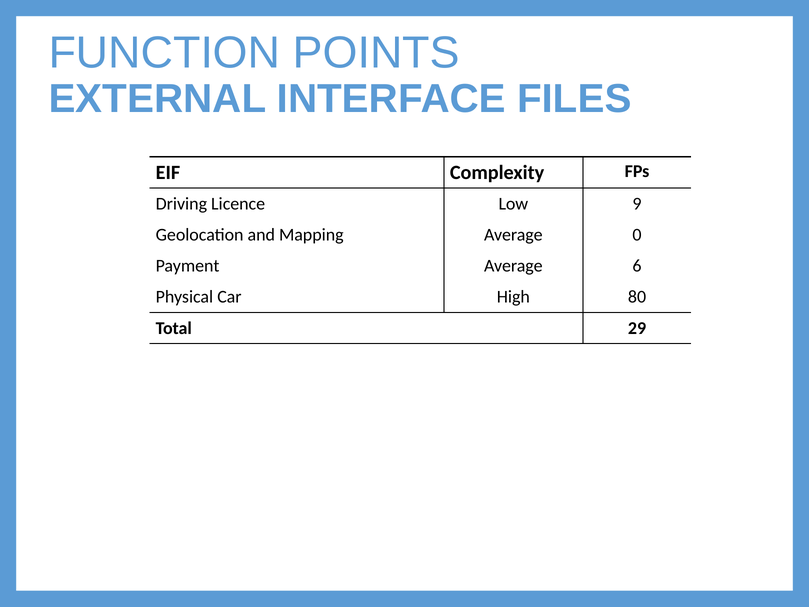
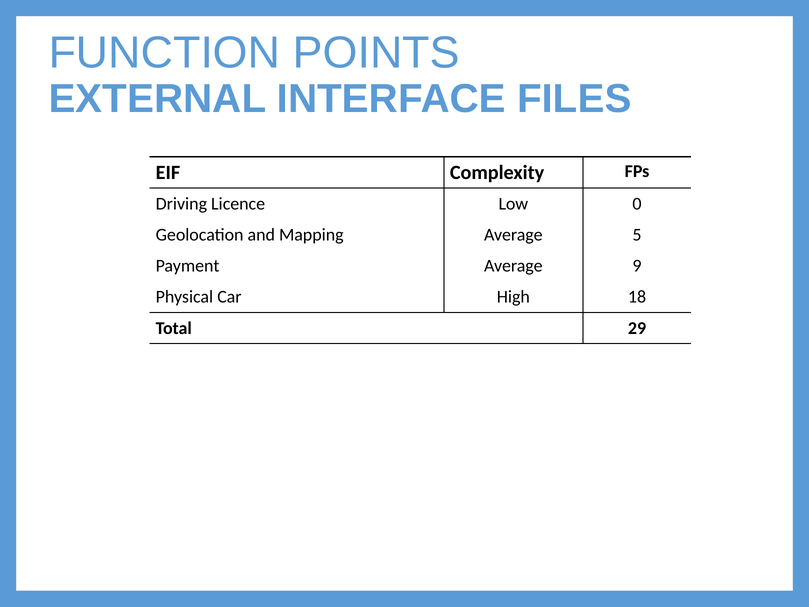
9: 9 -> 0
0: 0 -> 5
6: 6 -> 9
80: 80 -> 18
